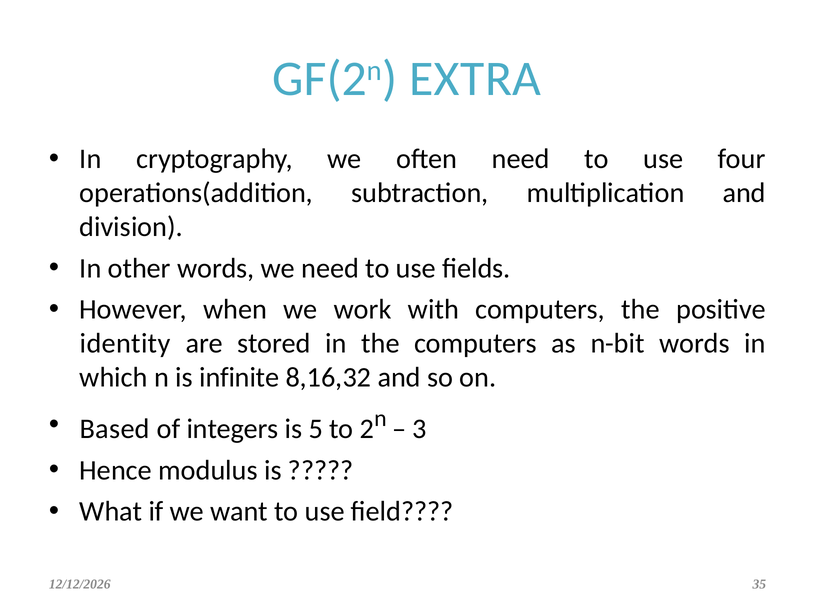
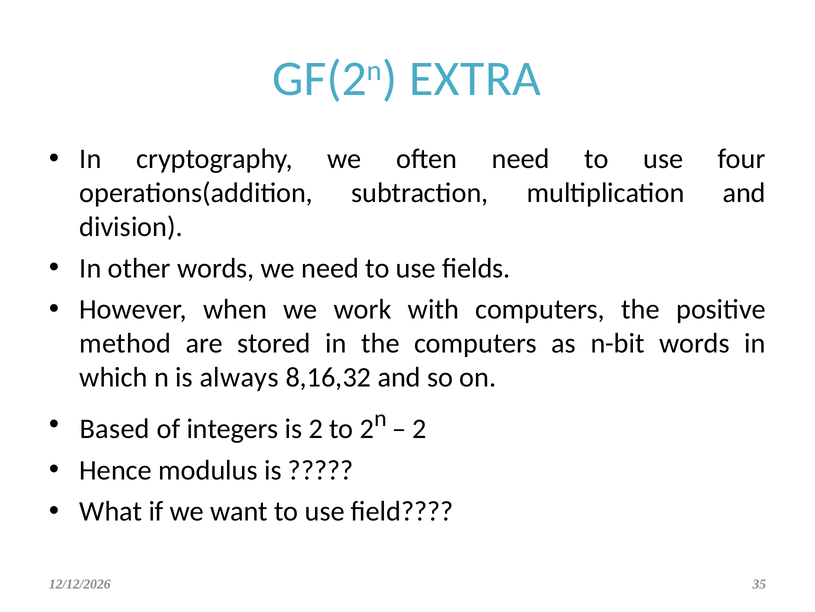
identity: identity -> method
infinite: infinite -> always
is 5: 5 -> 2
3 at (420, 429): 3 -> 2
